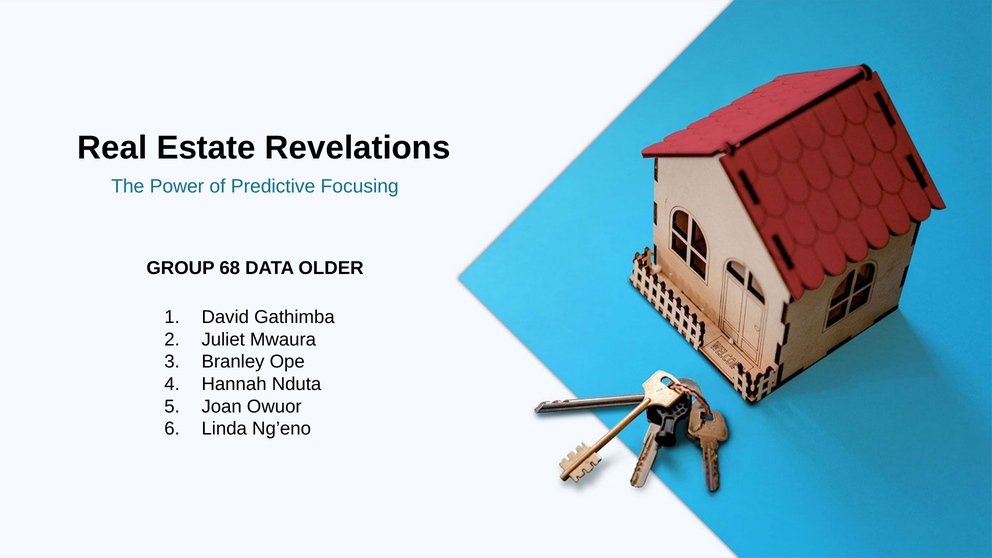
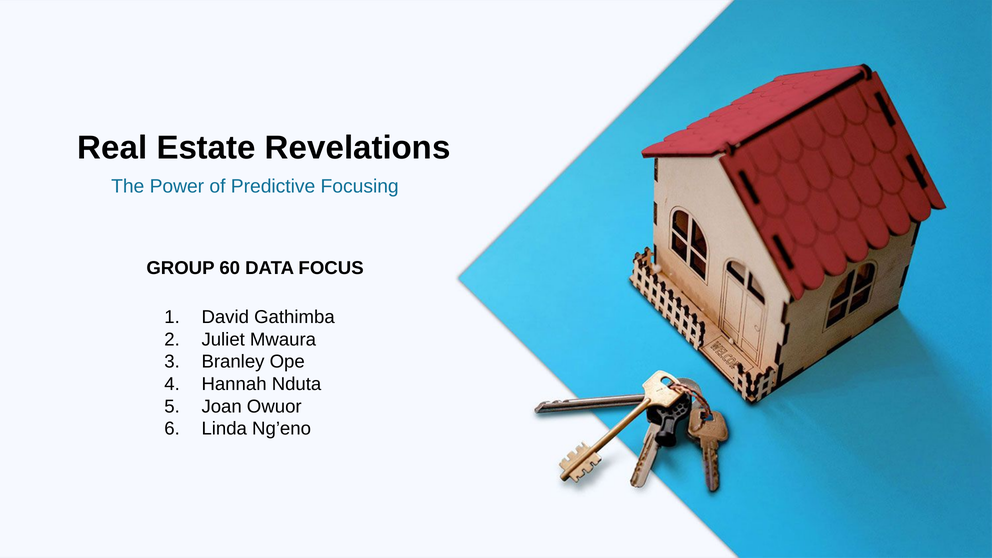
68: 68 -> 60
OLDER: OLDER -> FOCUS
